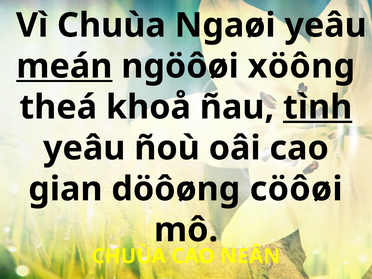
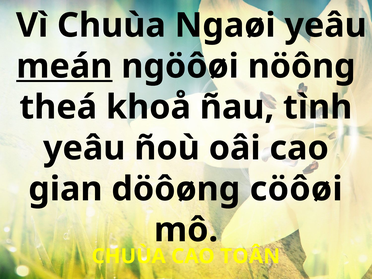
xöông: xöông -> nöông
tình underline: present -> none
NEÂN: NEÂN -> TOÂN
